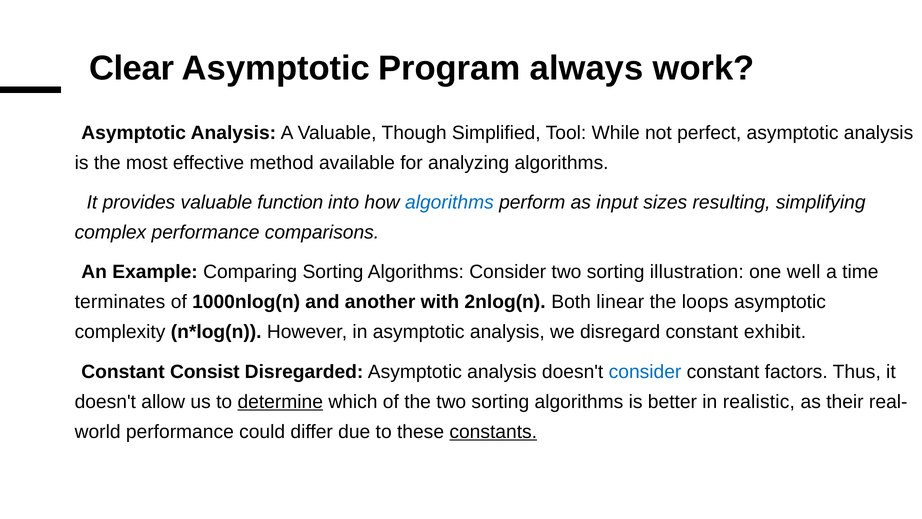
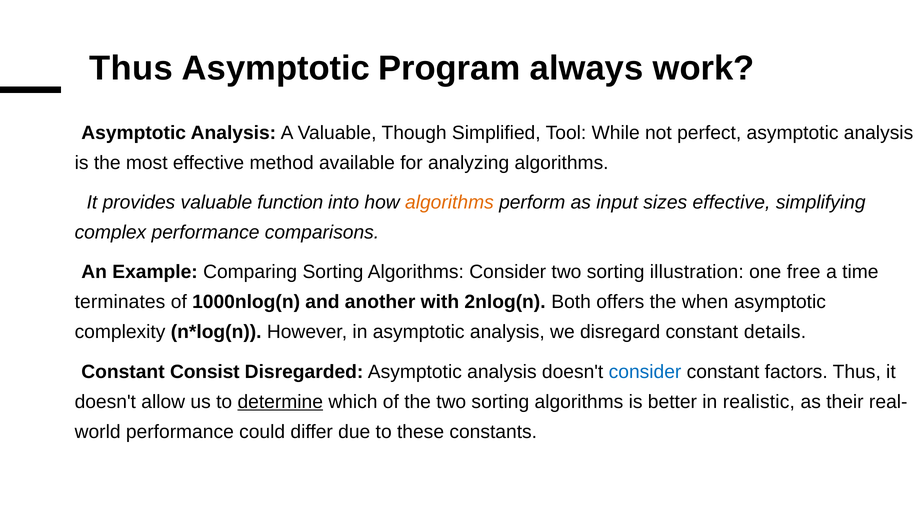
Clear at (132, 68): Clear -> Thus
algorithms at (449, 202) colour: blue -> orange
sizes resulting: resulting -> effective
well: well -> free
linear: linear -> offers
loops: loops -> when
exhibit: exhibit -> details
constants underline: present -> none
